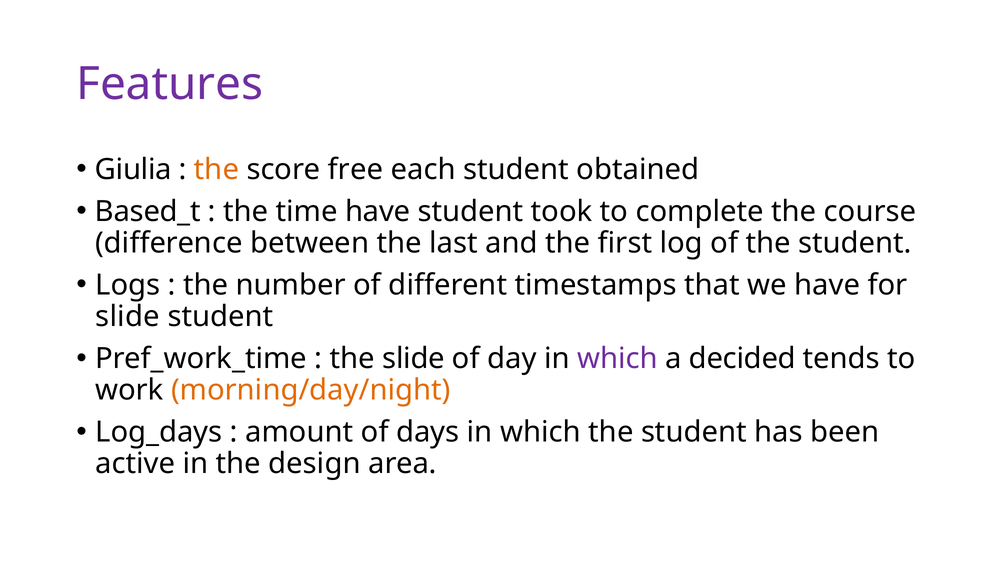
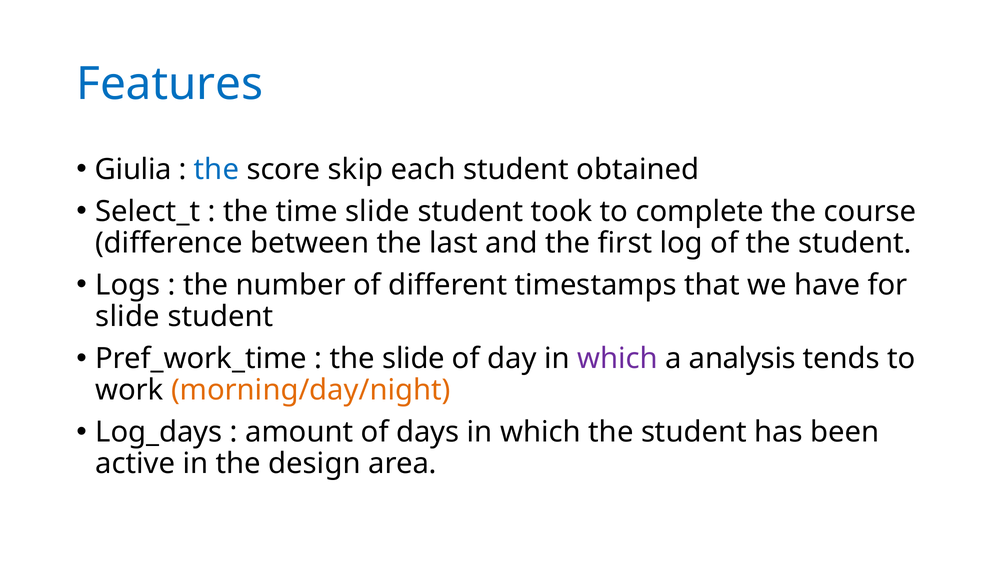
Features colour: purple -> blue
the at (216, 170) colour: orange -> blue
free: free -> skip
Based_t: Based_t -> Select_t
time have: have -> slide
decided: decided -> analysis
